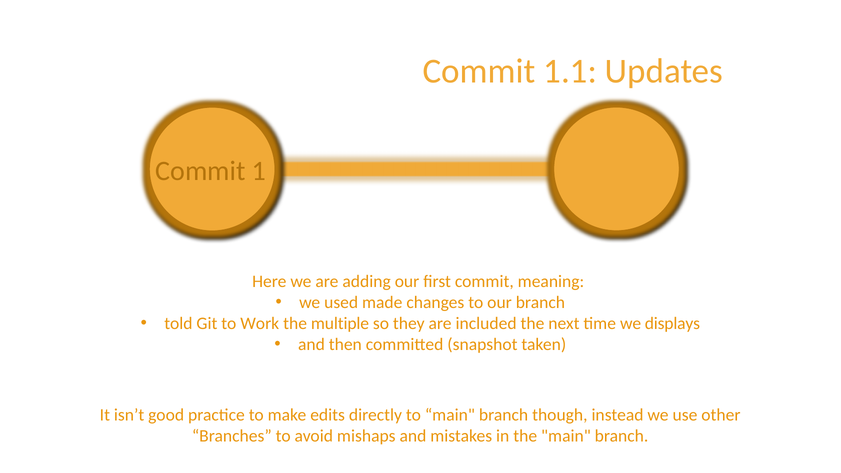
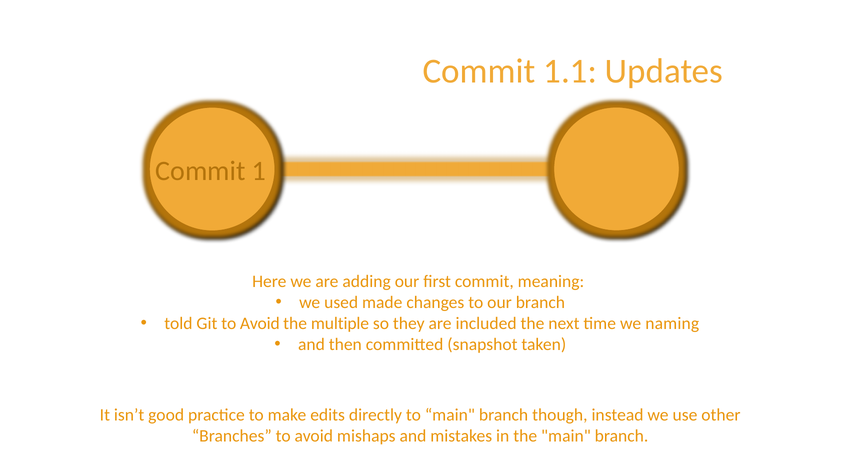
Git to Work: Work -> Avoid
displays: displays -> naming
